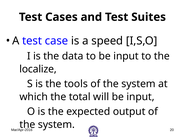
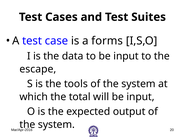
speed: speed -> forms
localize: localize -> escape
